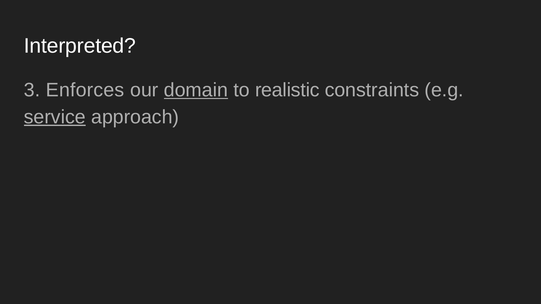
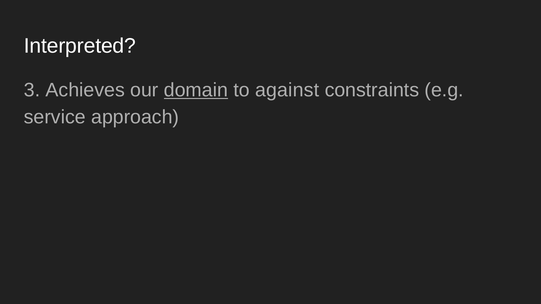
Enforces: Enforces -> Achieves
realistic: realistic -> against
service underline: present -> none
